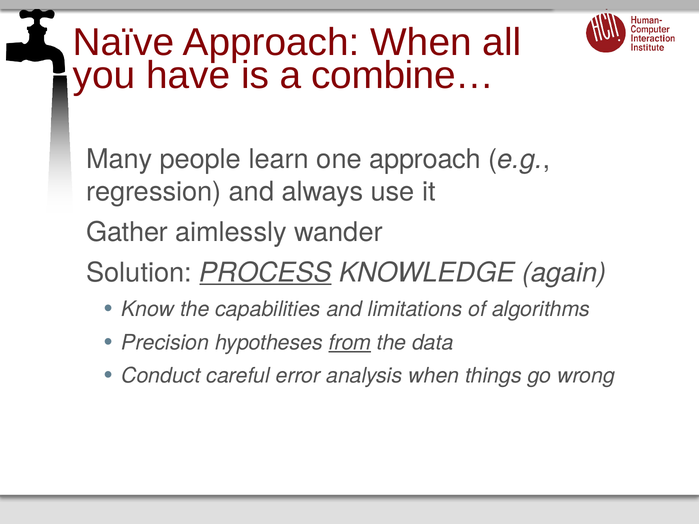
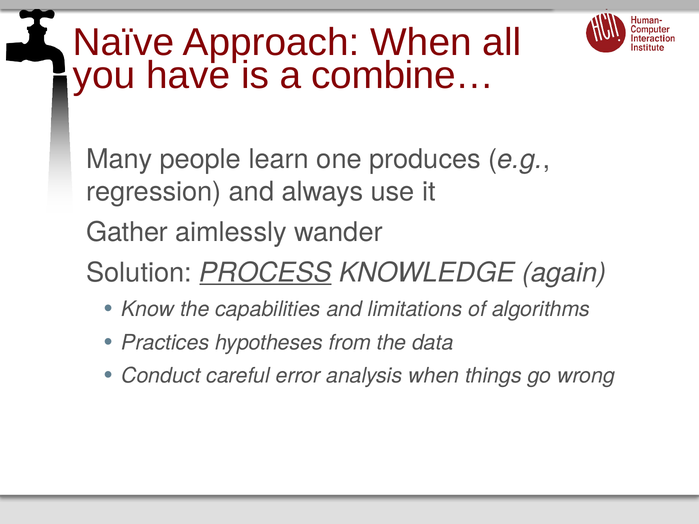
one approach: approach -> produces
Precision: Precision -> Practices
from underline: present -> none
